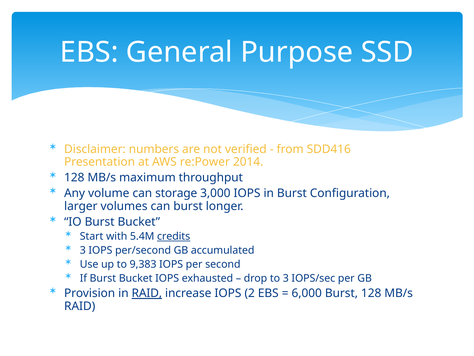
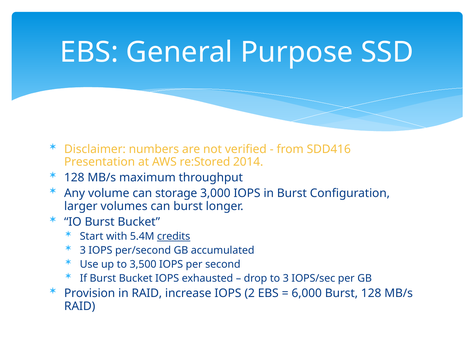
re:Power: re:Power -> re:Stored
9,383: 9,383 -> 3,500
RAID at (147, 293) underline: present -> none
